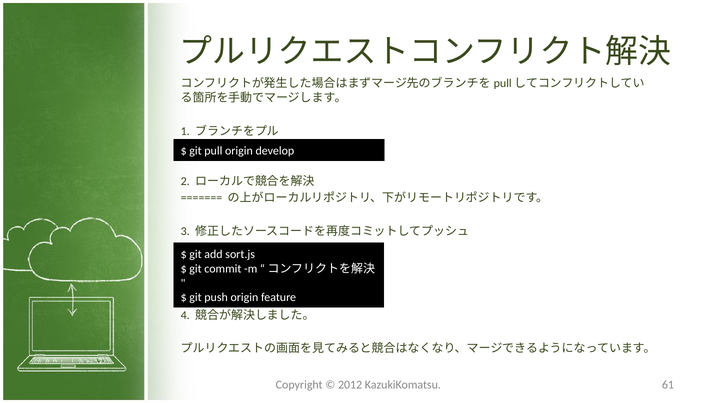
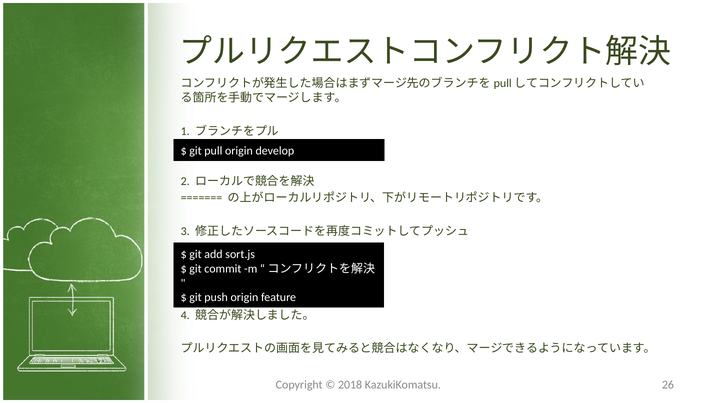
2012: 2012 -> 2018
61: 61 -> 26
